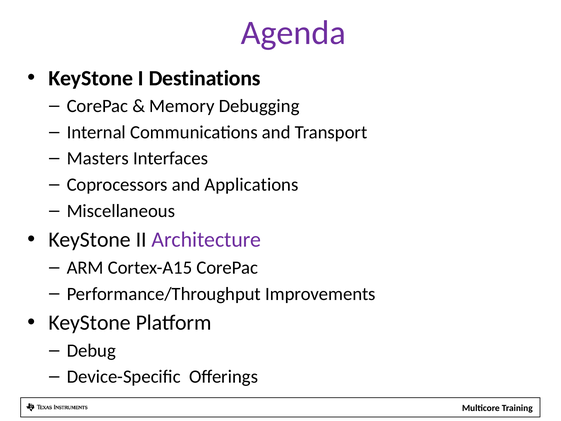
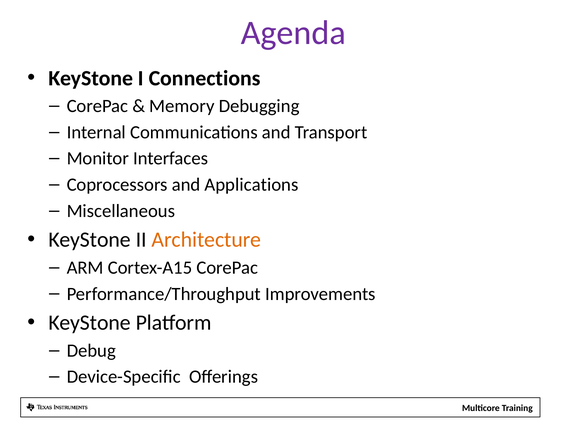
Destinations: Destinations -> Connections
Masters: Masters -> Monitor
Architecture colour: purple -> orange
